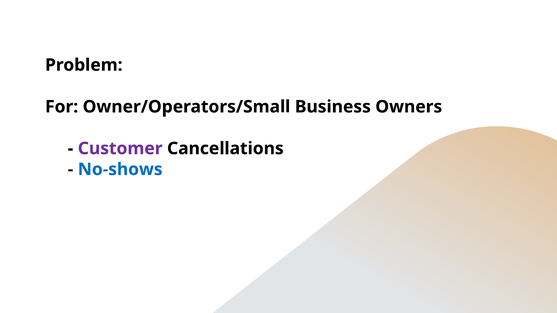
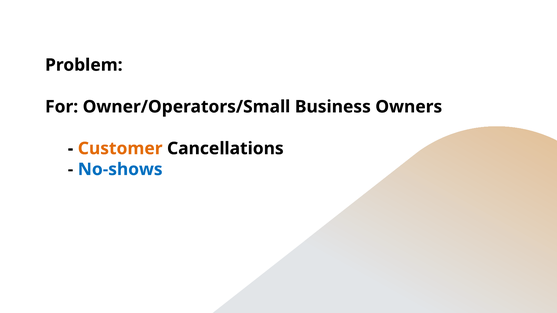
Customer colour: purple -> orange
